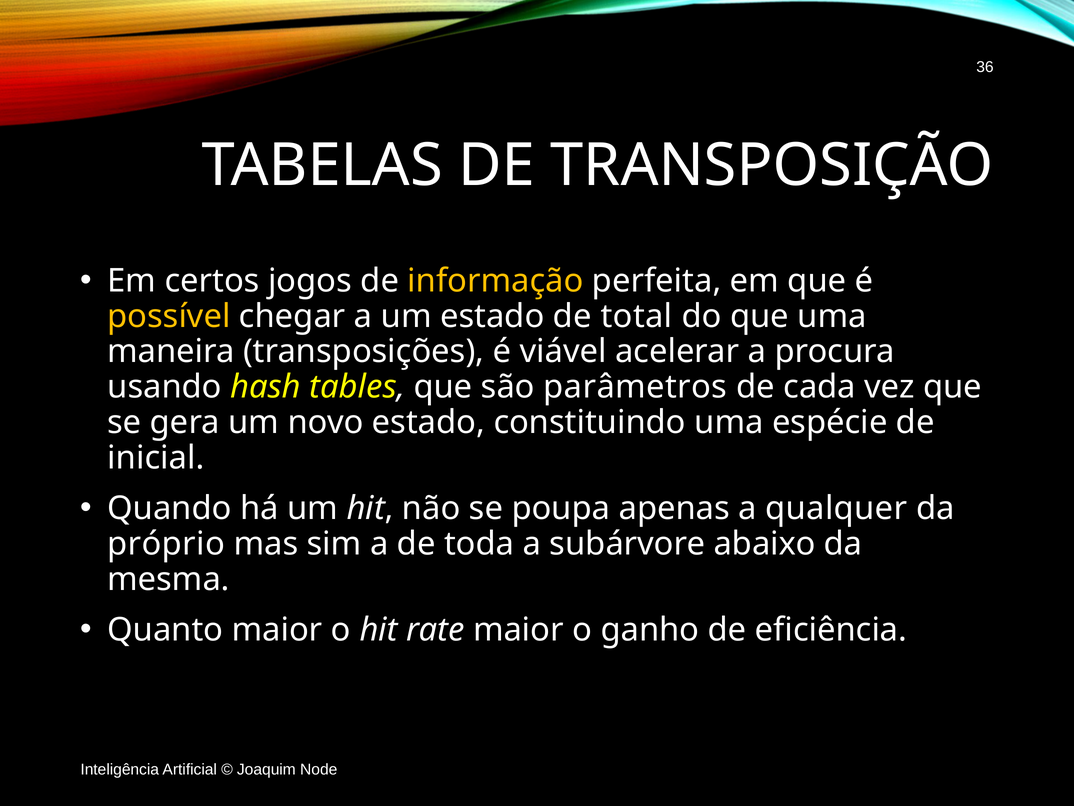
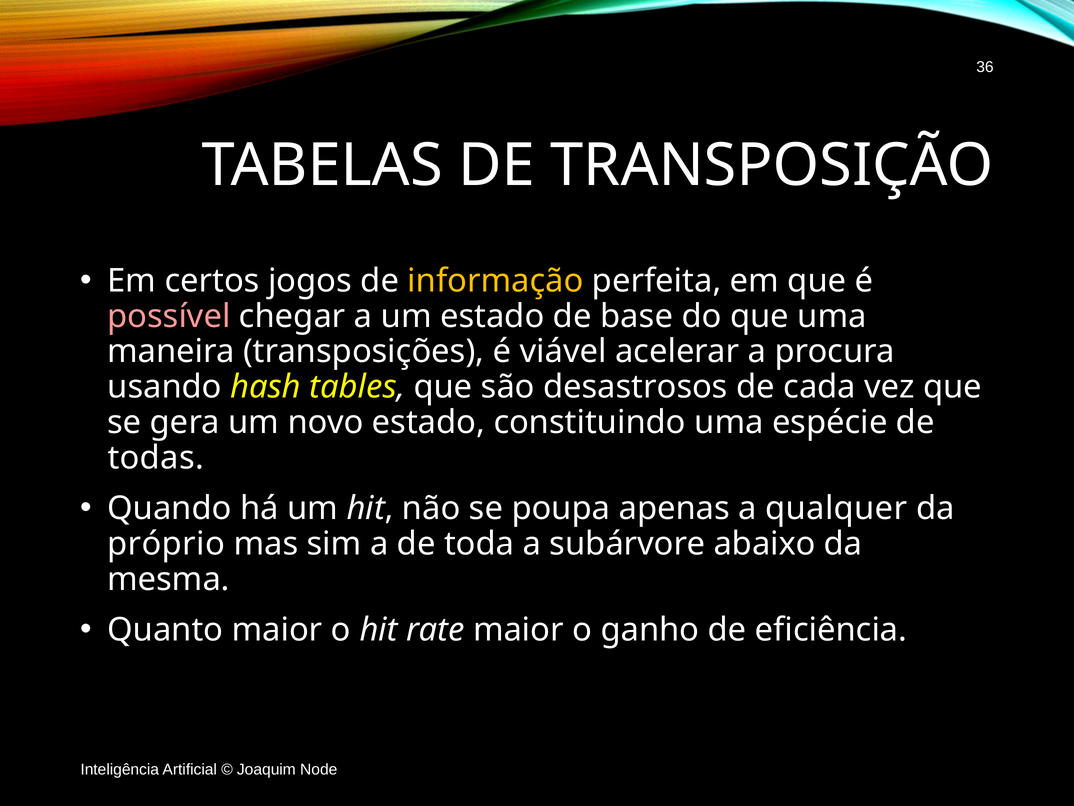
possível colour: yellow -> pink
total: total -> base
parâmetros: parâmetros -> desastrosos
inicial: inicial -> todas
